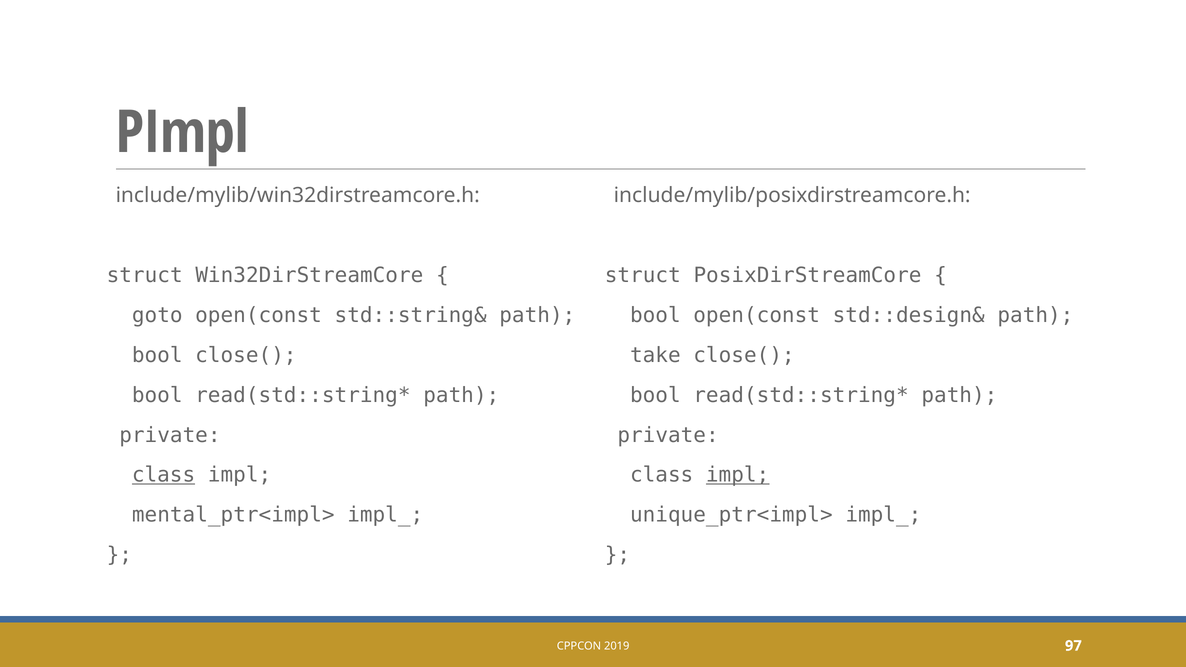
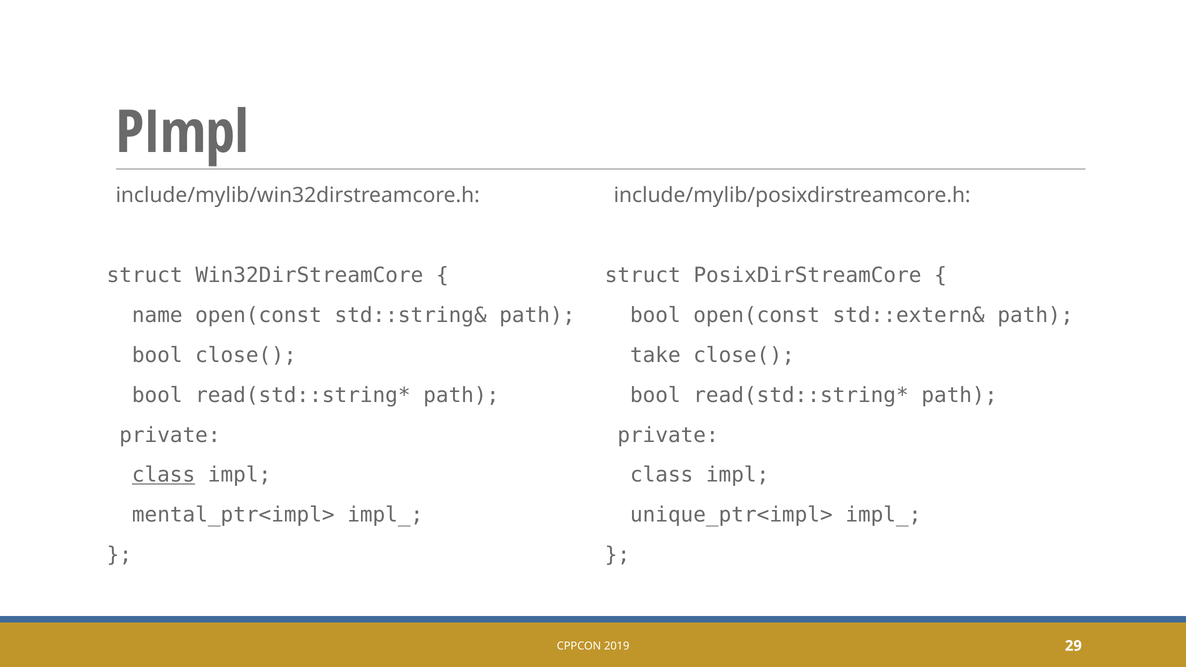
goto: goto -> name
std::design&: std::design& -> std::extern&
impl at (738, 475) underline: present -> none
97: 97 -> 29
